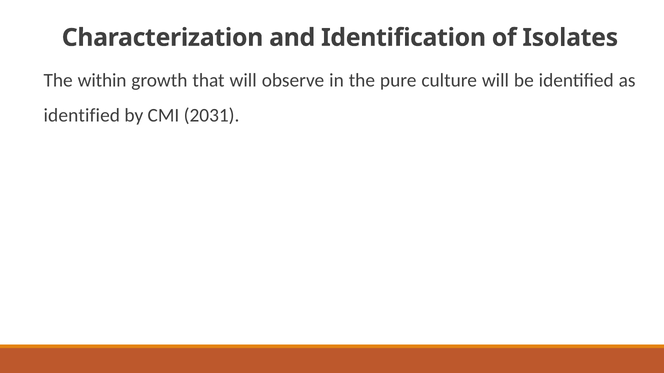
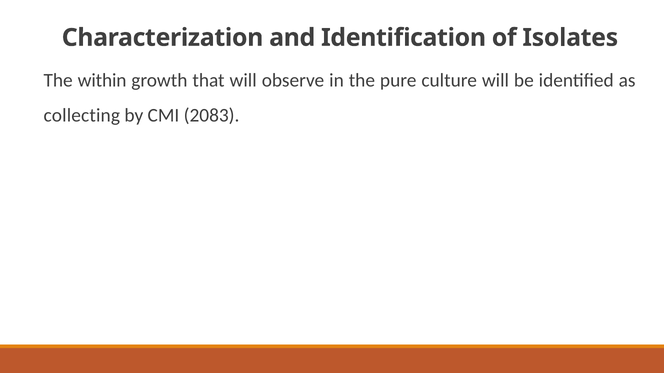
identified at (82, 115): identified -> collecting
2031: 2031 -> 2083
